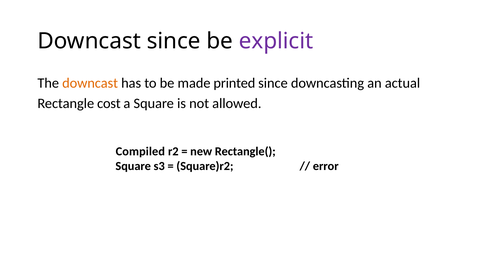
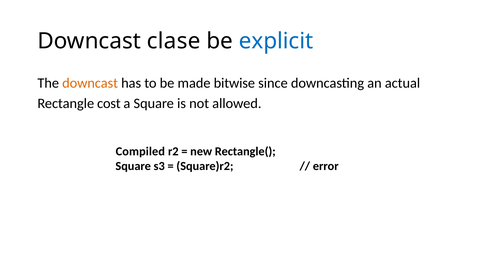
Downcast since: since -> clase
explicit colour: purple -> blue
printed: printed -> bitwise
